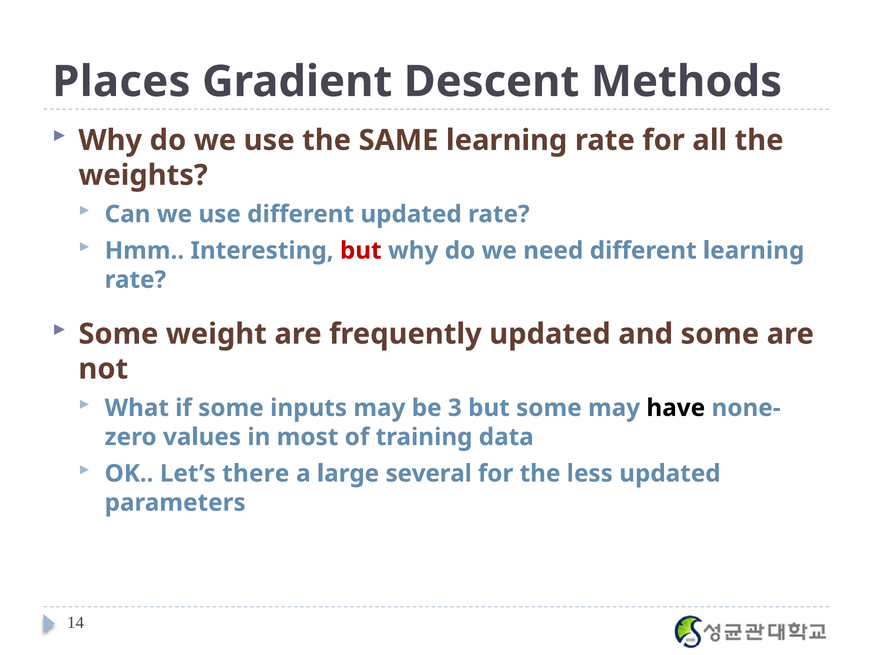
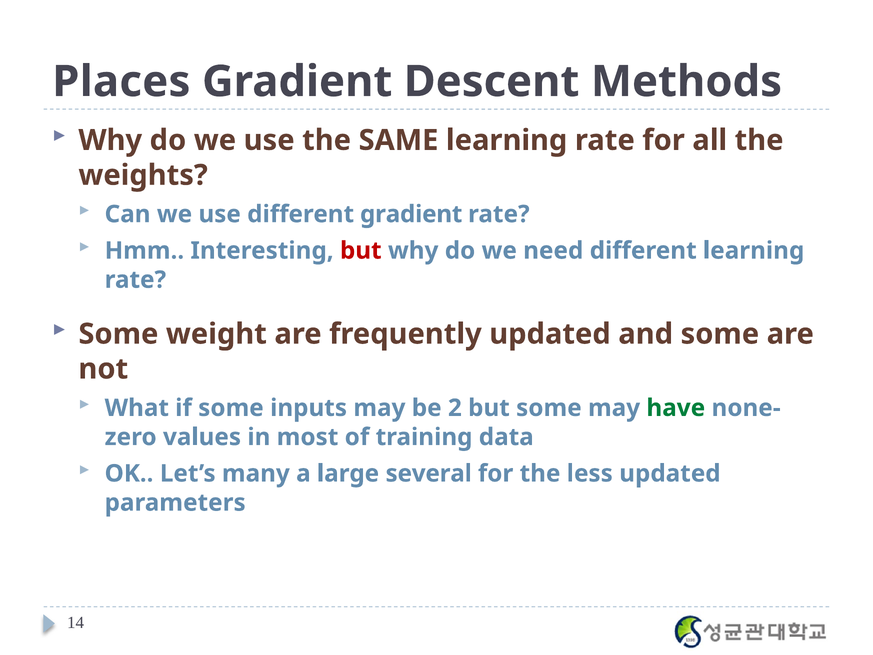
different updated: updated -> gradient
3: 3 -> 2
have colour: black -> green
there: there -> many
